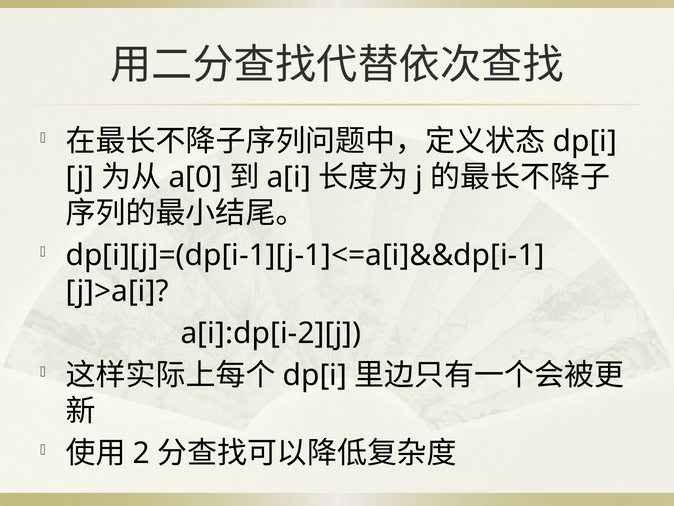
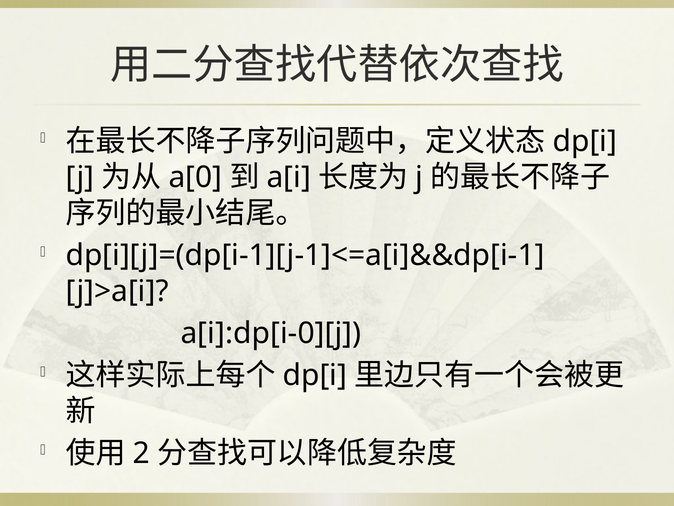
a[i]:dp[i-2][j: a[i]:dp[i-2][j -> a[i]:dp[i-0][j
